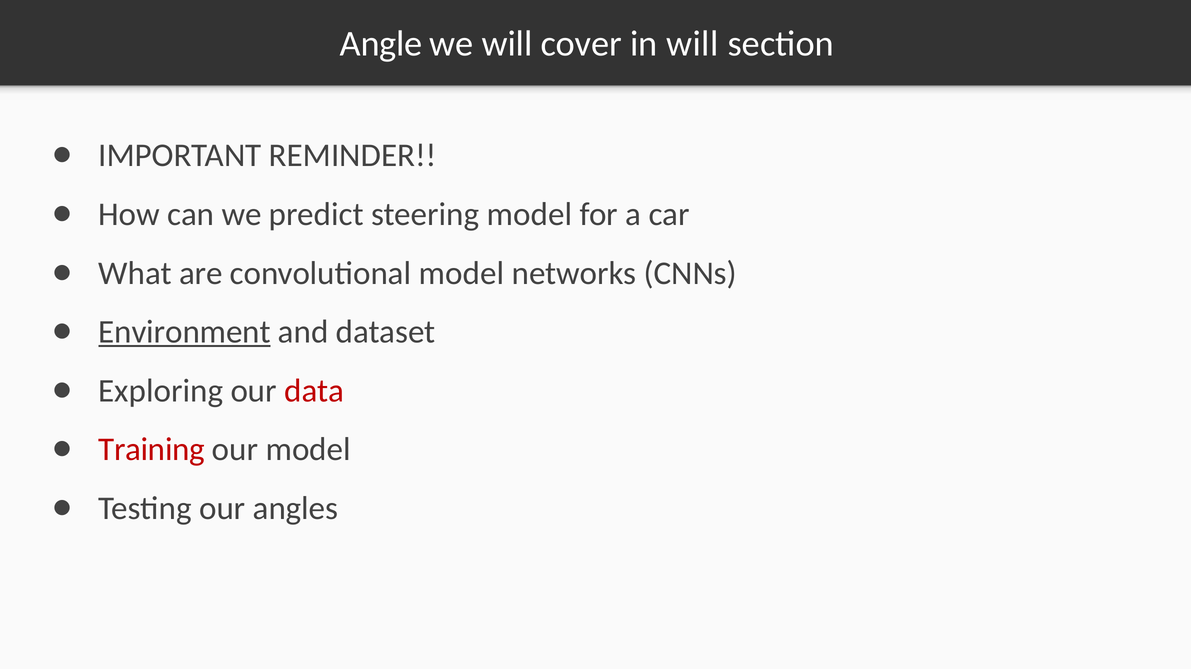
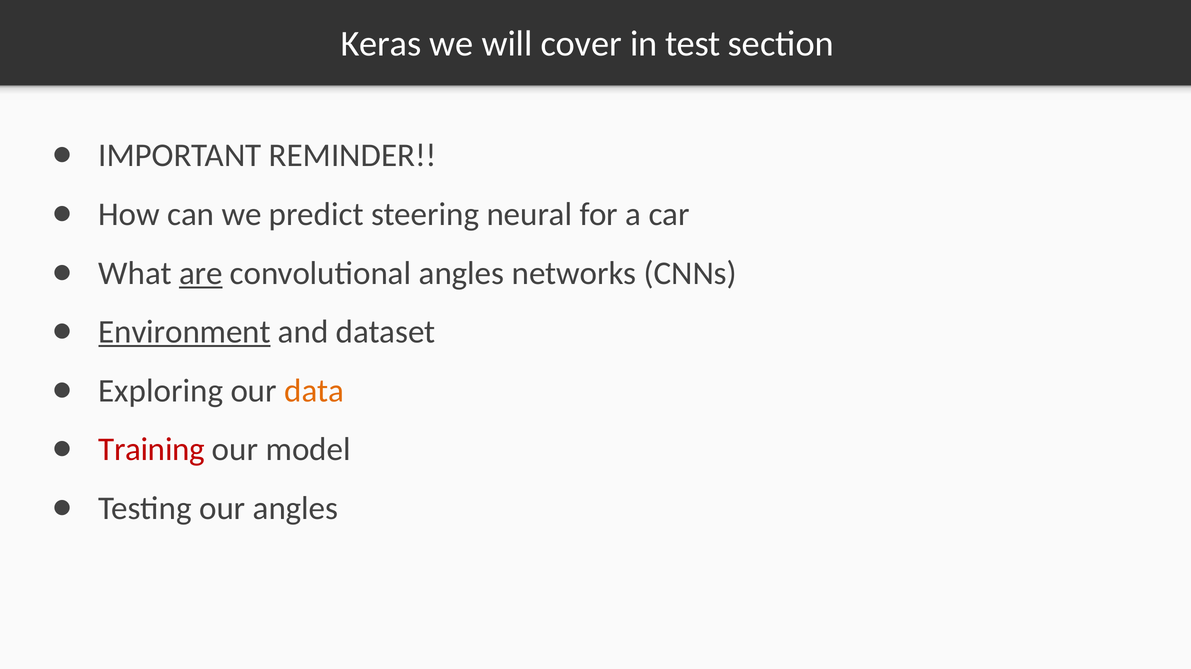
Angle: Angle -> Keras
in will: will -> test
steering model: model -> neural
are underline: none -> present
convolutional model: model -> angles
data colour: red -> orange
